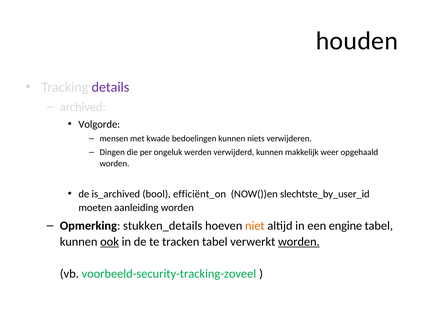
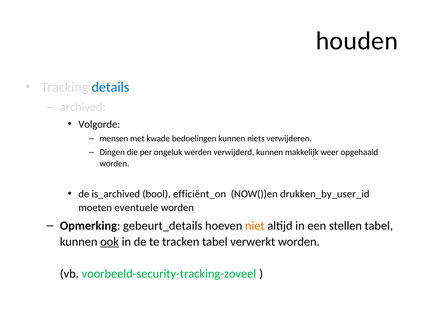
details colour: purple -> blue
slechtste_by_user_id: slechtste_by_user_id -> drukken_by_user_id
aanleiding: aanleiding -> eventuele
stukken_details: stukken_details -> gebeurt_details
engine: engine -> stellen
worden at (299, 242) underline: present -> none
